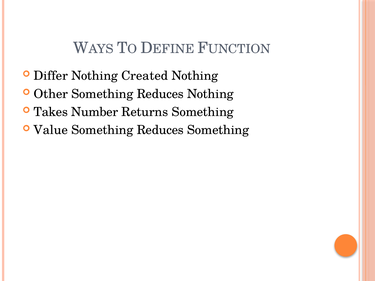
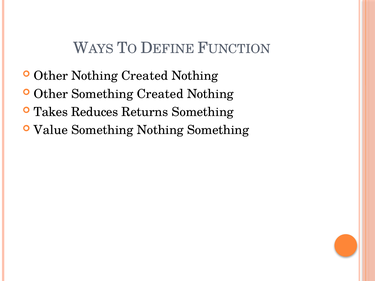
Differ at (51, 76): Differ -> Other
Reduces at (160, 94): Reduces -> Created
Number: Number -> Reduces
Reduces at (160, 130): Reduces -> Nothing
